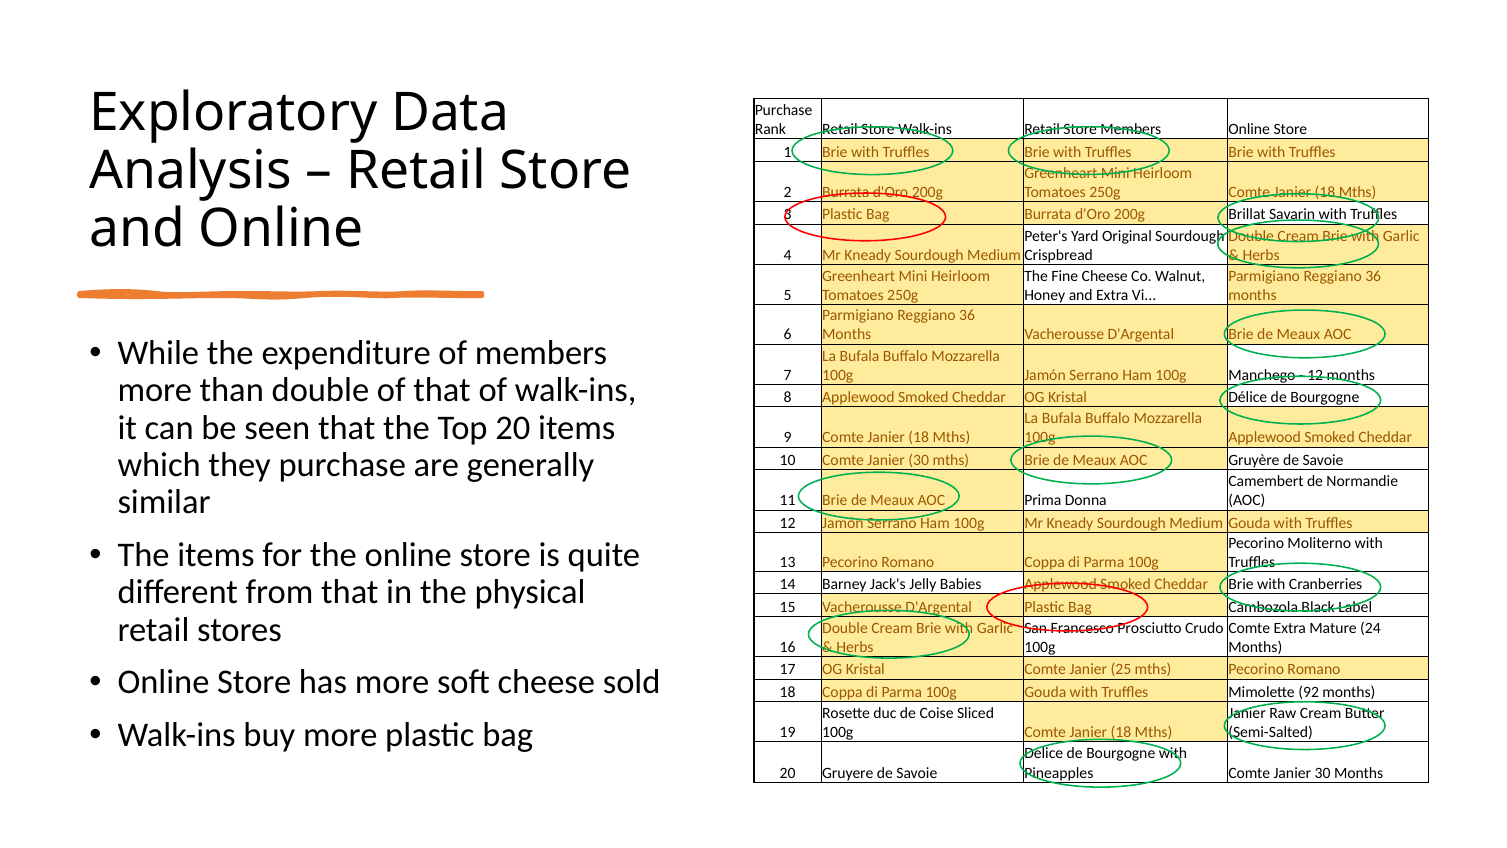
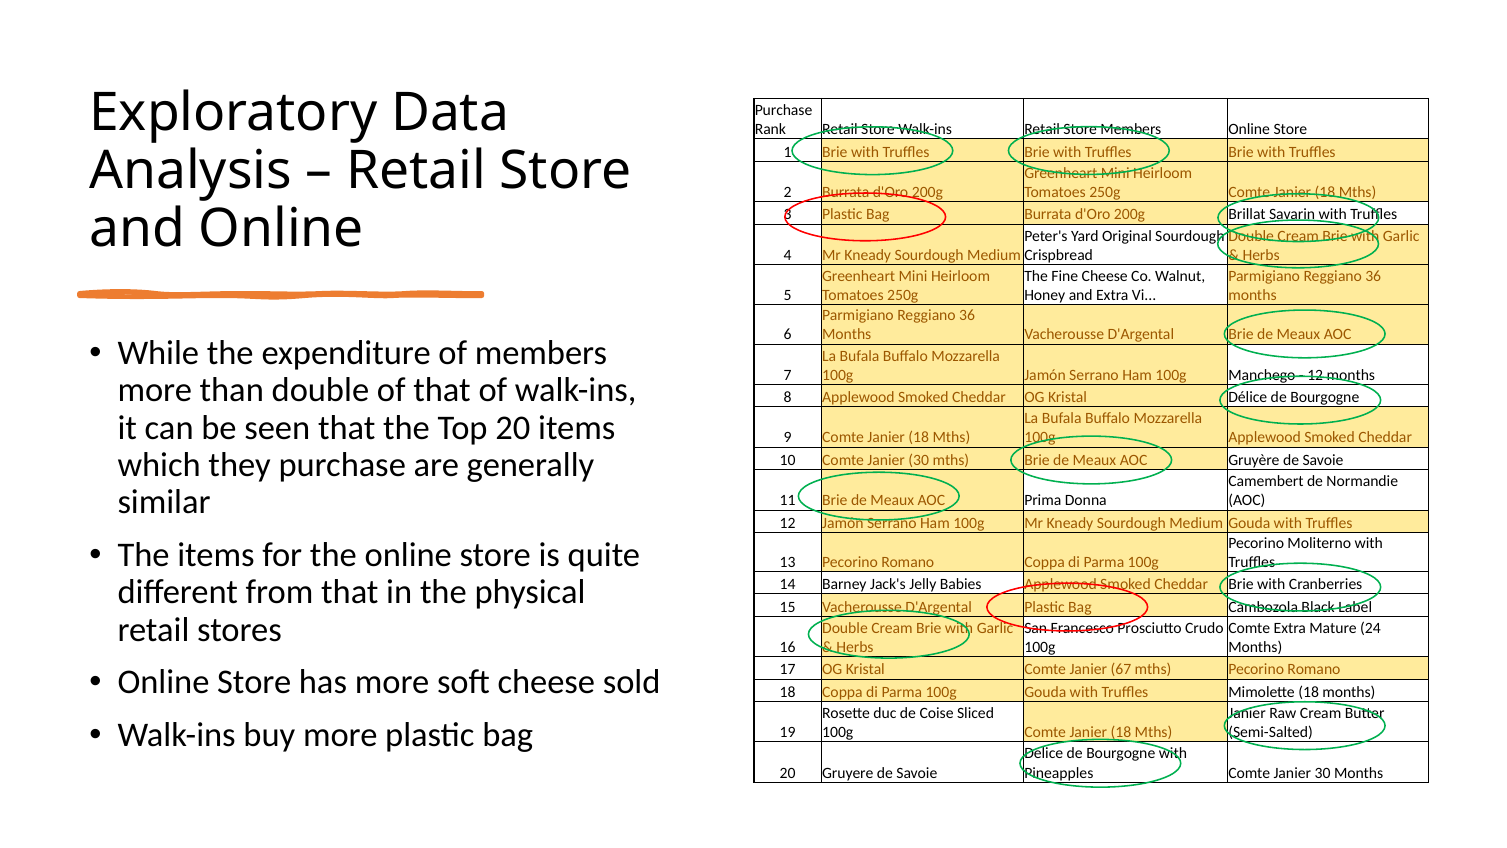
25: 25 -> 67
Mimolette 92: 92 -> 18
